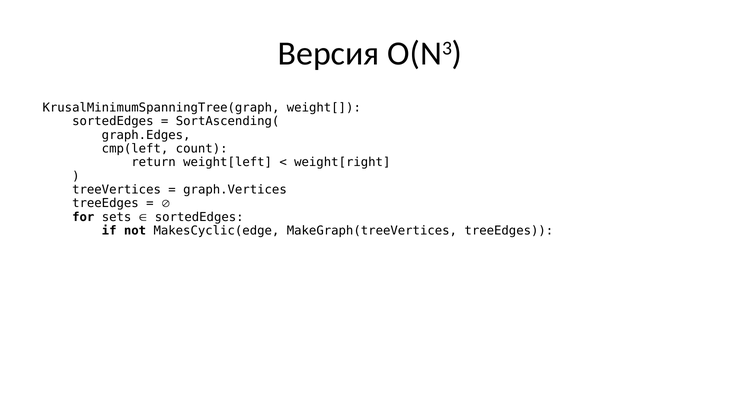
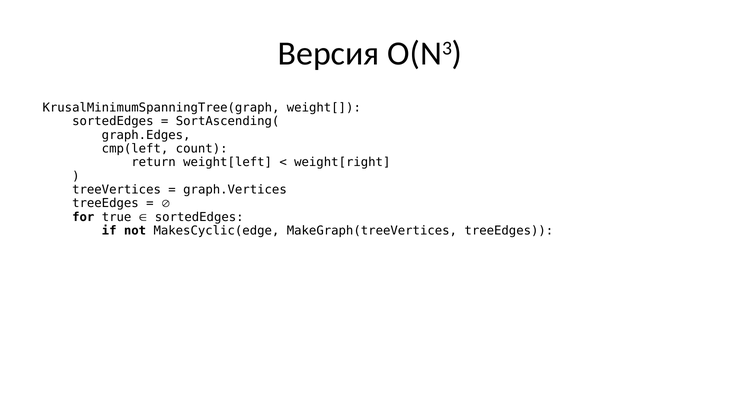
for sets: sets -> true
